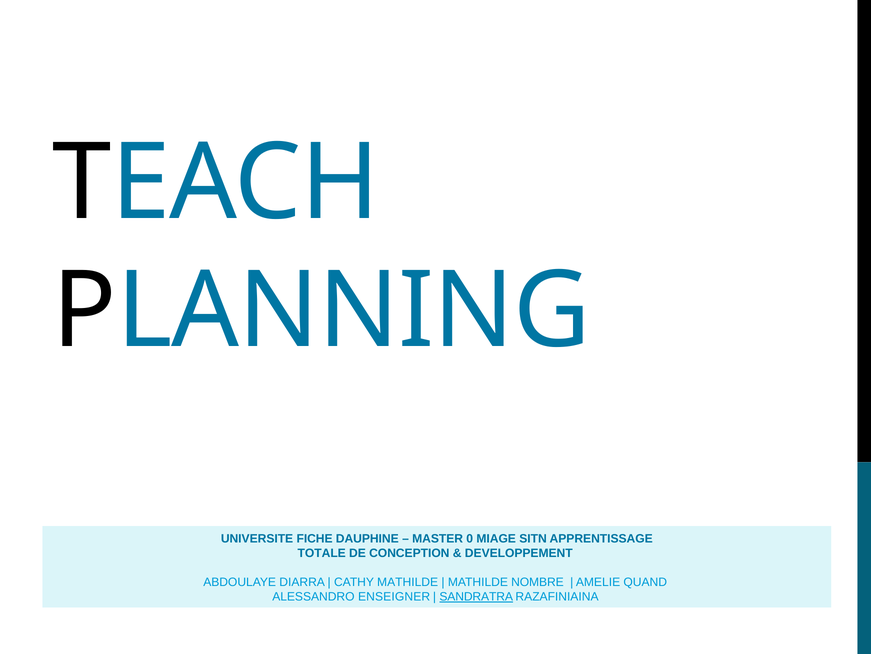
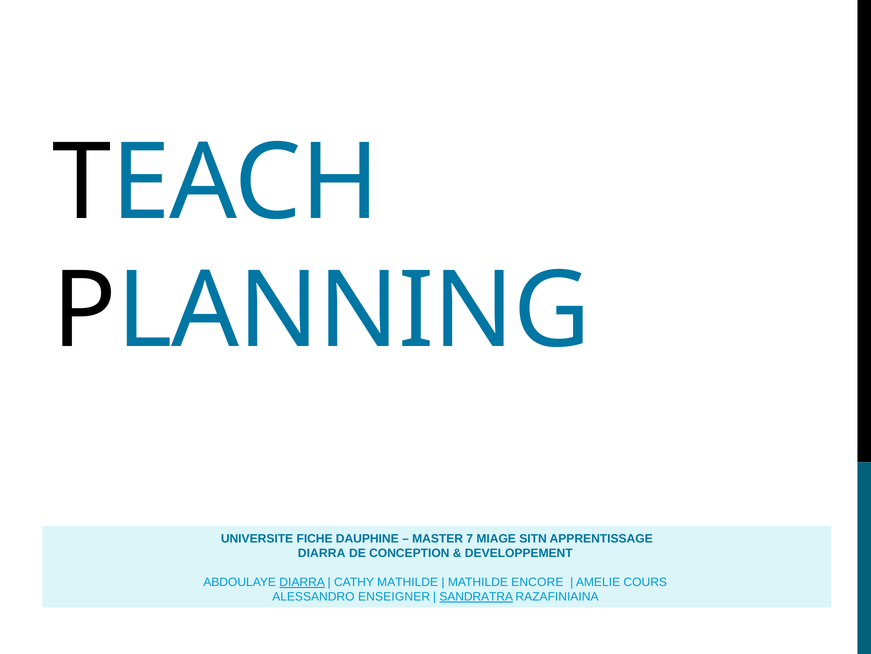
0: 0 -> 7
TOTALE at (322, 552): TOTALE -> DIARRA
DIARRA at (302, 582) underline: none -> present
NOMBRE: NOMBRE -> ENCORE
QUAND: QUAND -> COURS
